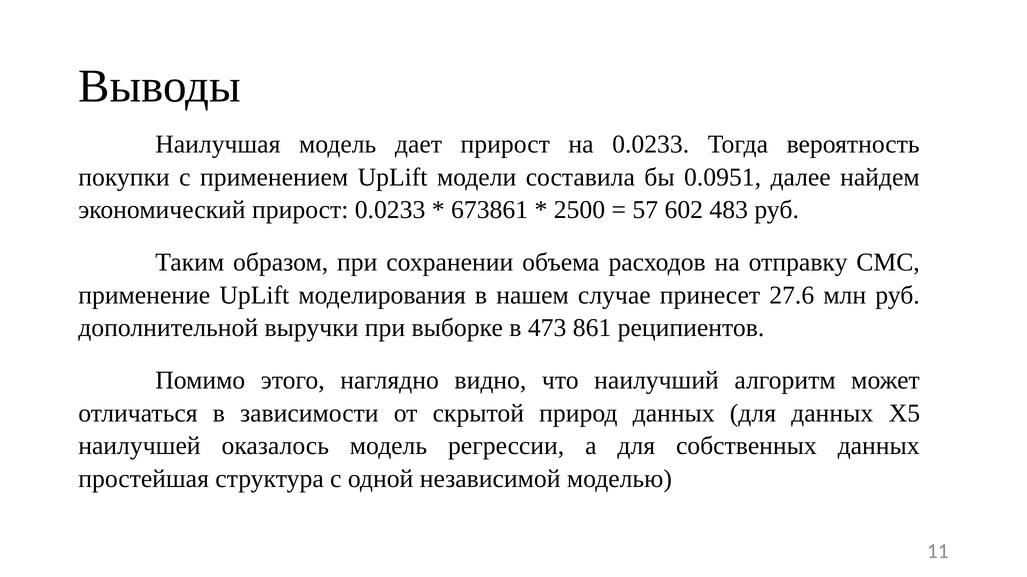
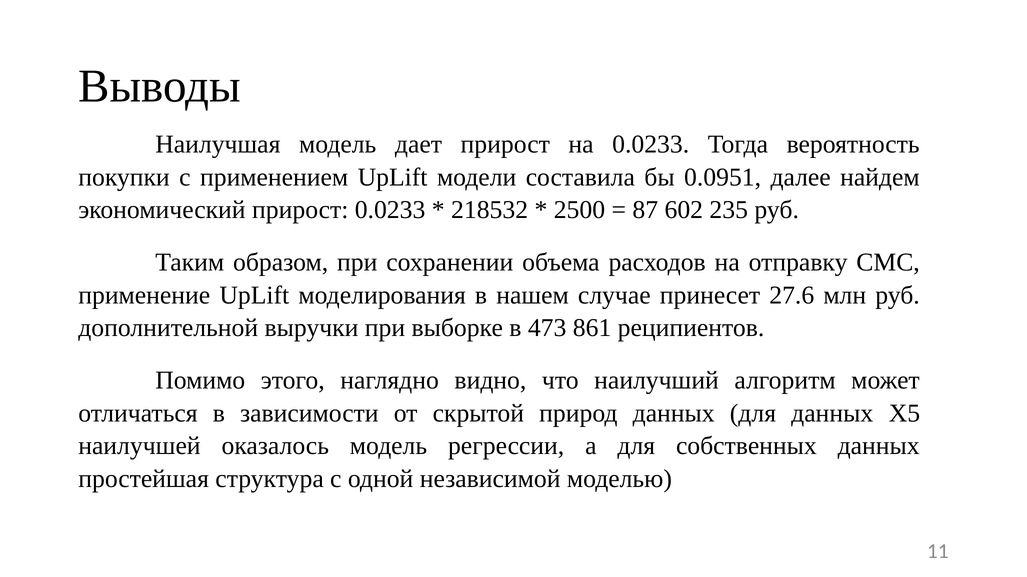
673861: 673861 -> 218532
57: 57 -> 87
483: 483 -> 235
